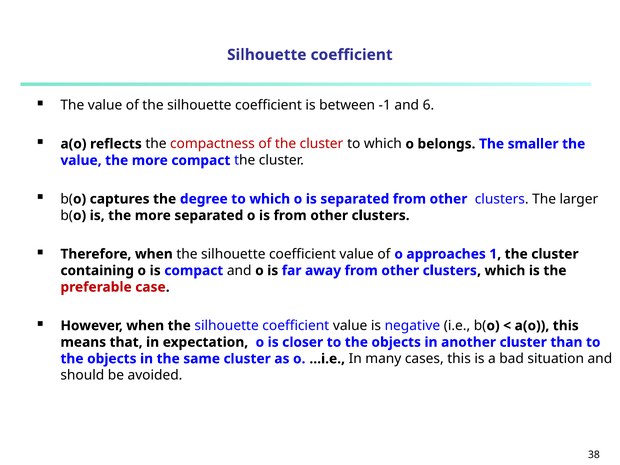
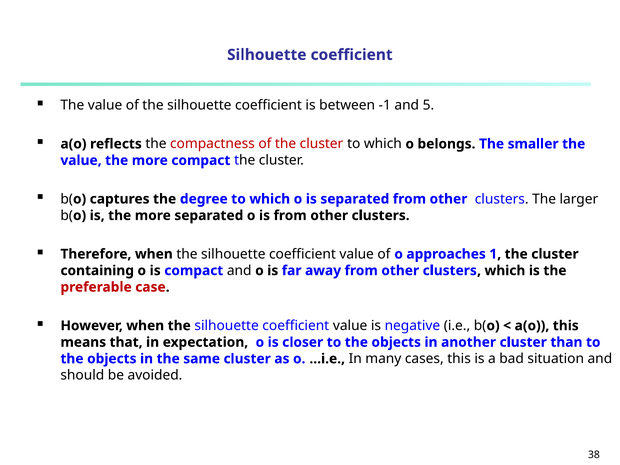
6: 6 -> 5
